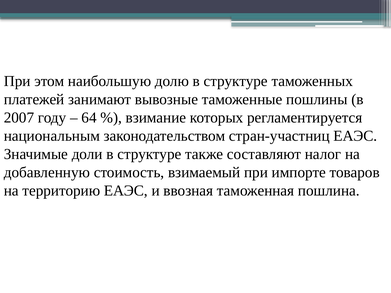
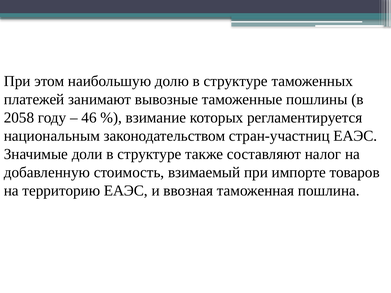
2007: 2007 -> 2058
64: 64 -> 46
